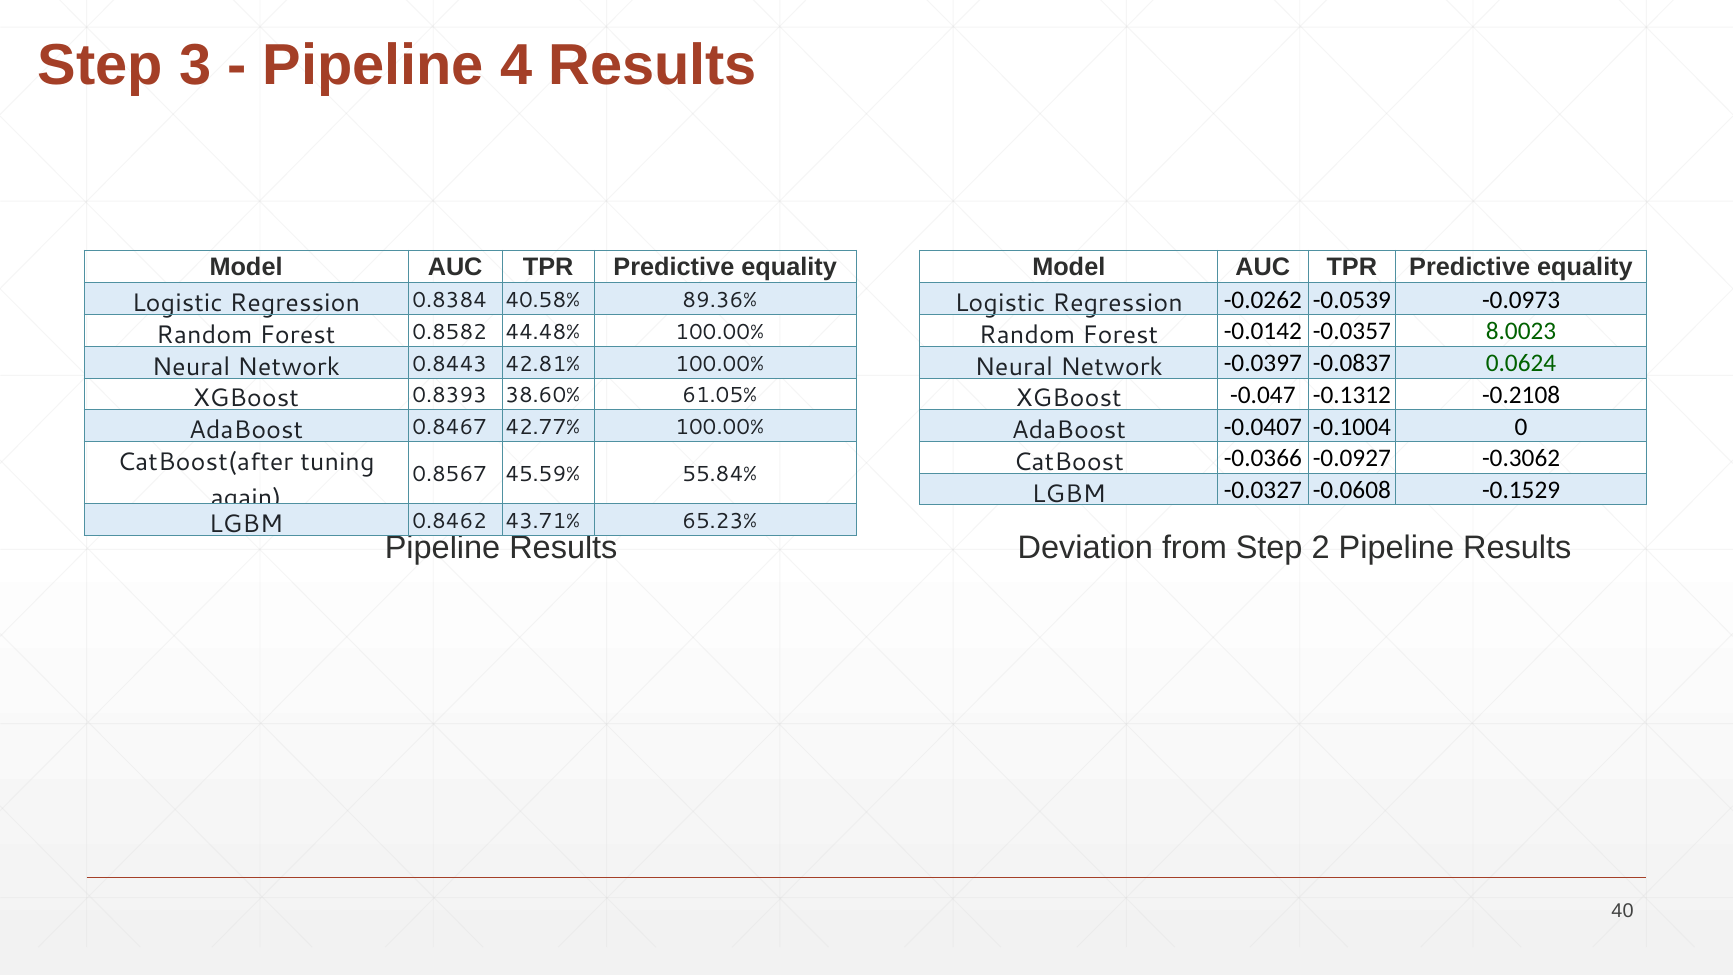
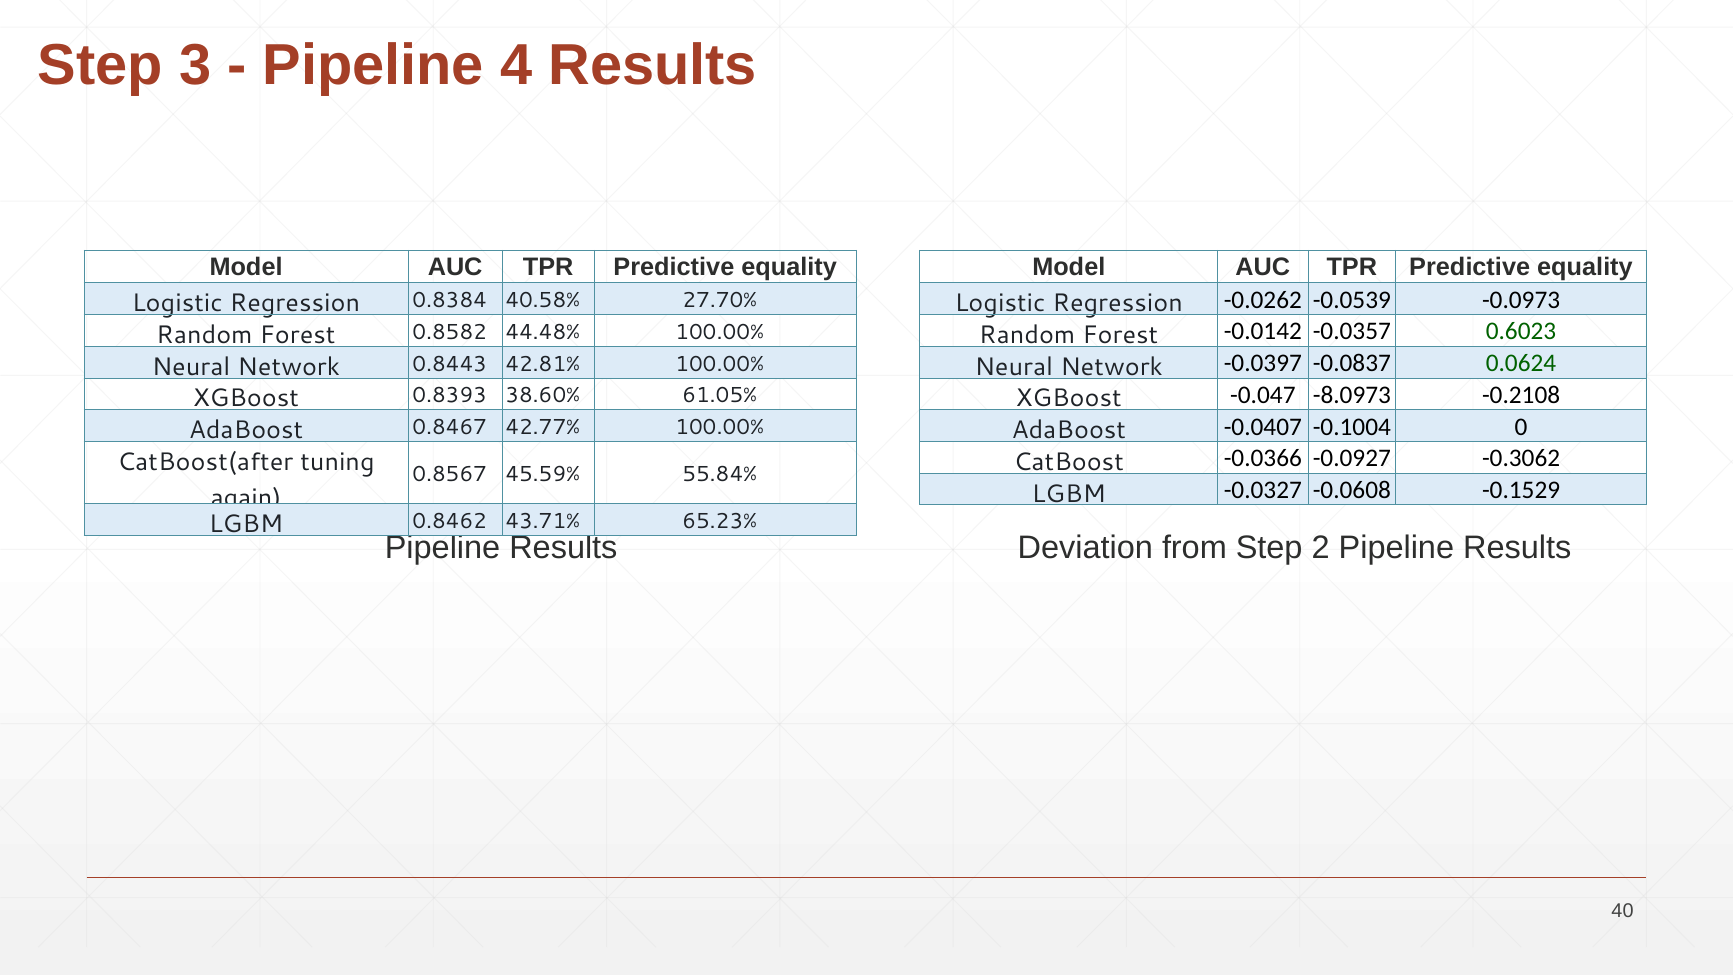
89.36%: 89.36% -> 27.70%
8.0023: 8.0023 -> 0.6023
-0.1312: -0.1312 -> -8.0973
